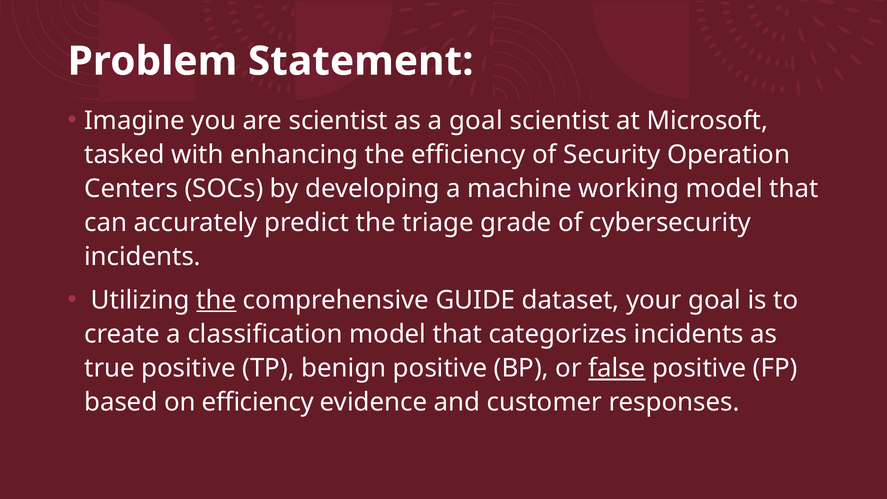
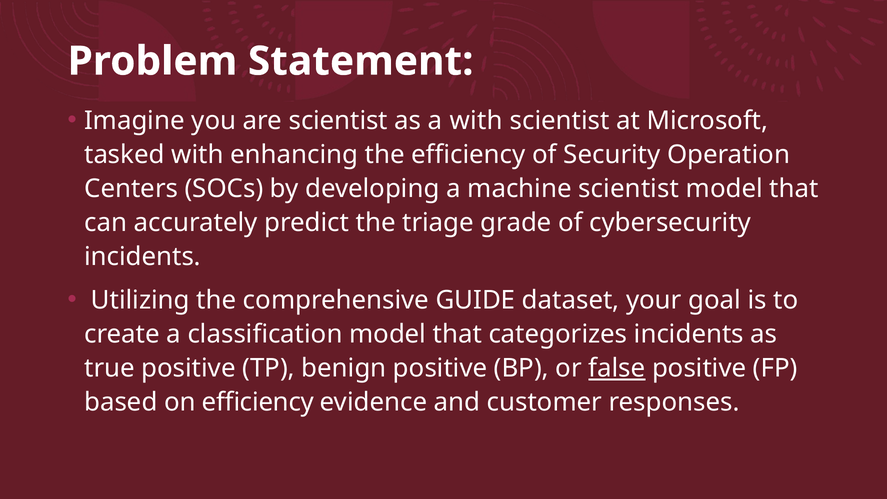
a goal: goal -> with
machine working: working -> scientist
the at (216, 300) underline: present -> none
